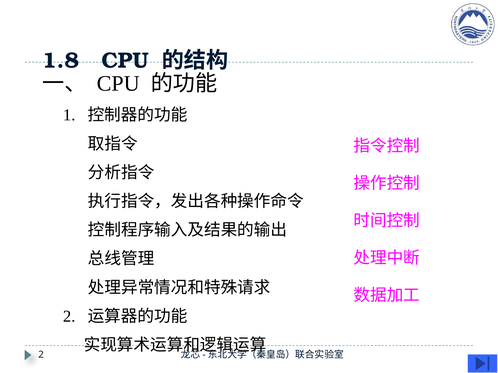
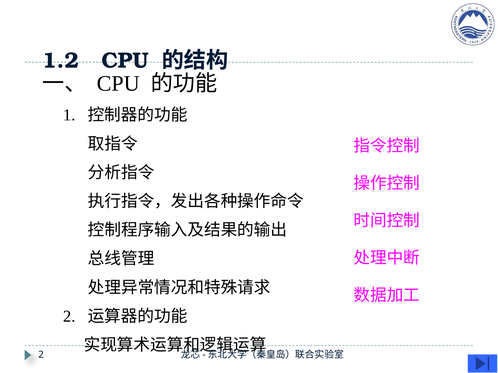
1.8: 1.8 -> 1.2
